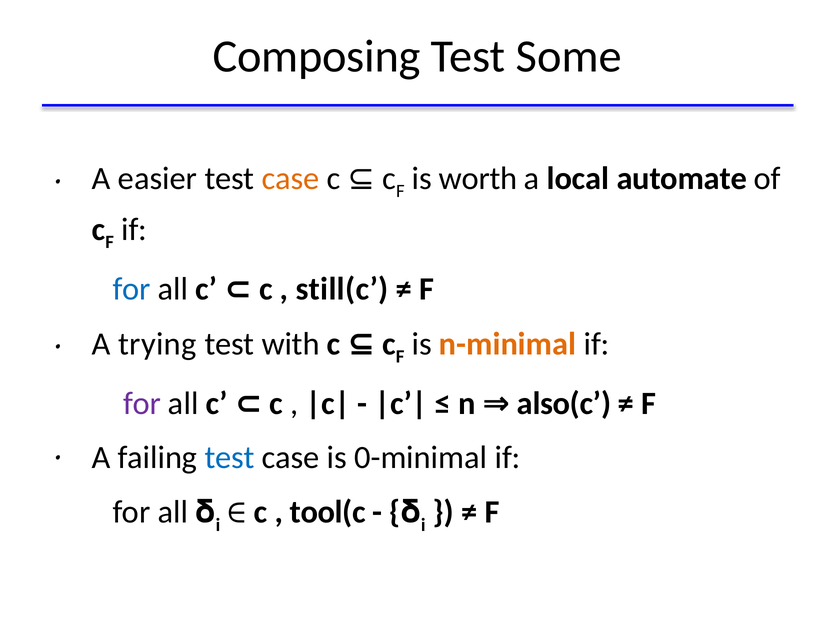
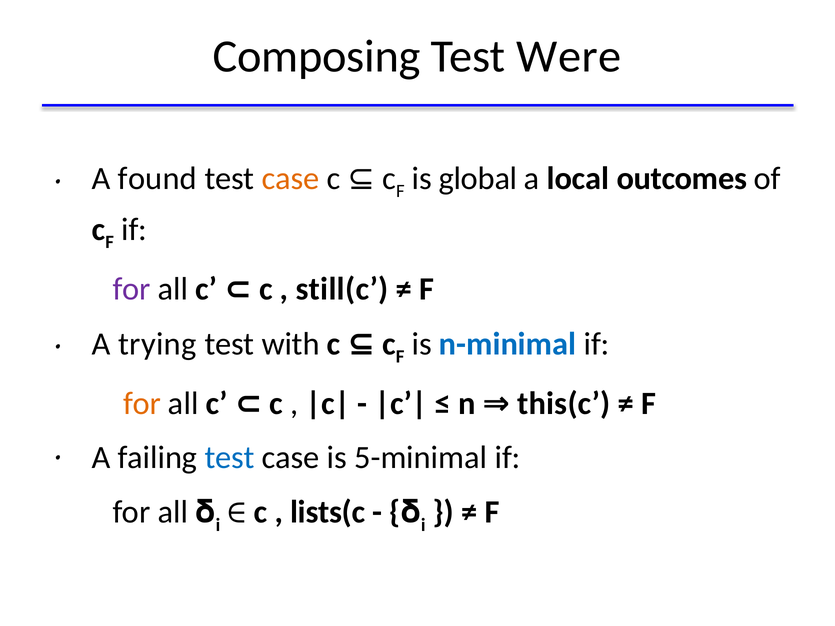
Some: Some -> Were
worth: worth -> global
automate: automate -> outcomes
easier: easier -> found
for at (132, 289) colour: blue -> purple
n-minimal colour: orange -> blue
also(c: also(c -> this(c
for at (142, 403) colour: purple -> orange
0-minimal: 0-minimal -> 5-minimal
tool(c: tool(c -> lists(c
